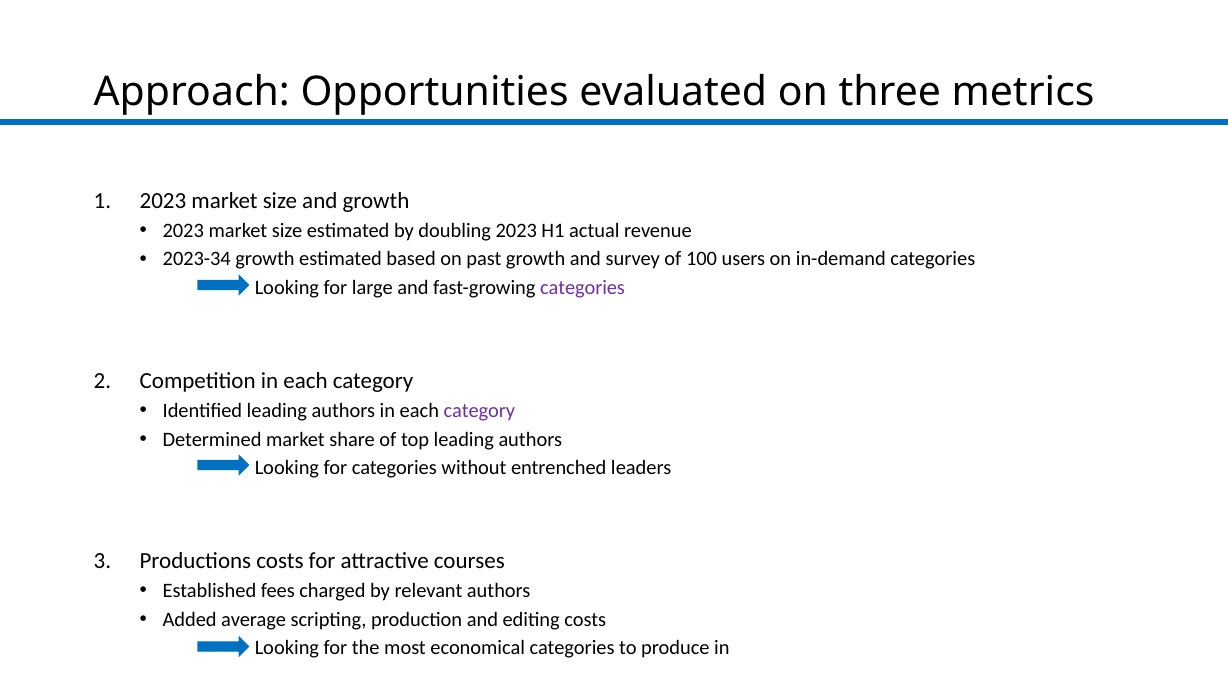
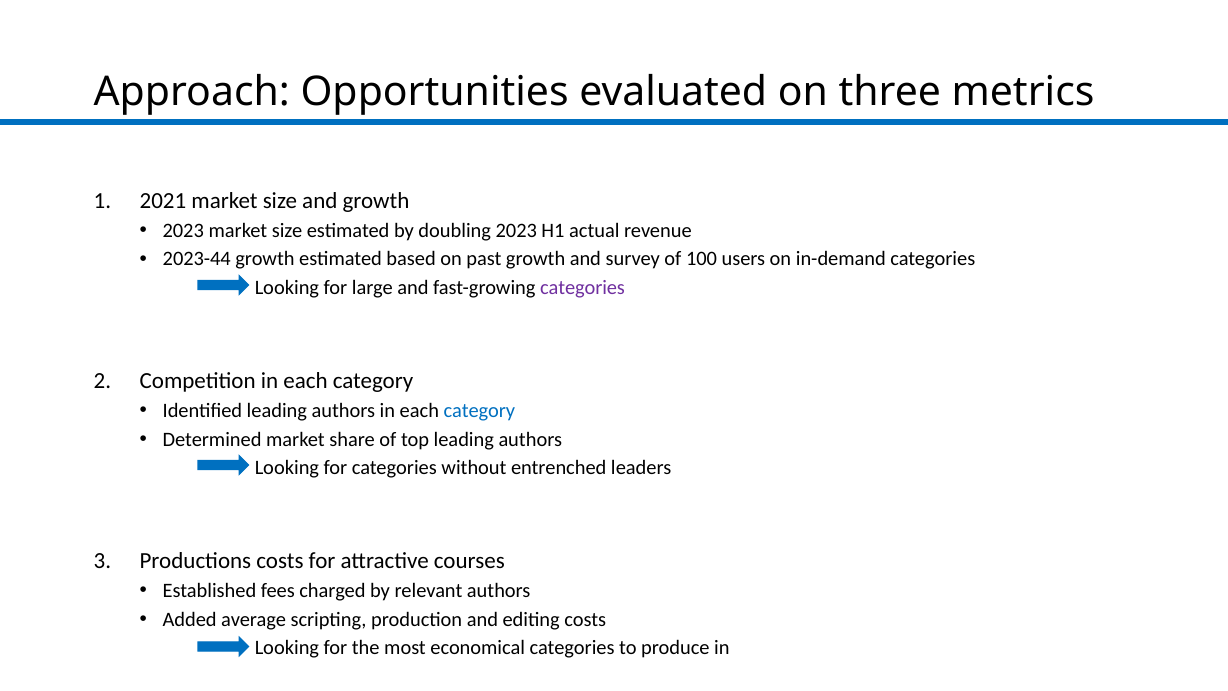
2023 at (163, 201): 2023 -> 2021
2023-34: 2023-34 -> 2023-44
category at (479, 411) colour: purple -> blue
